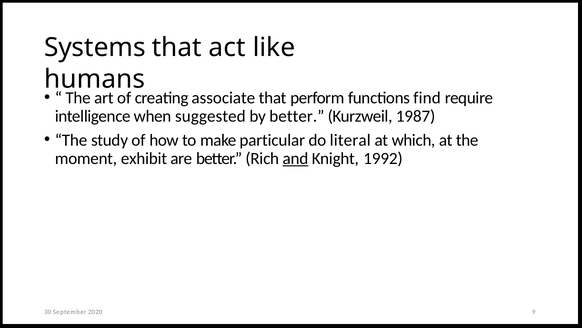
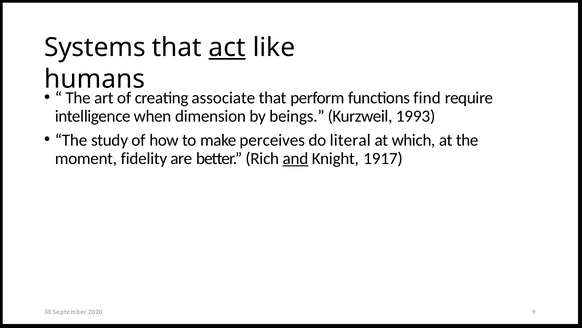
act underline: none -> present
suggested: suggested -> dimension
by better: better -> beings
1987: 1987 -> 1993
particular: particular -> perceives
exhibit: exhibit -> fidelity
1992: 1992 -> 1917
